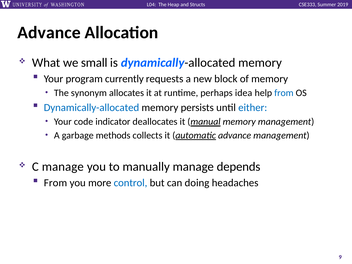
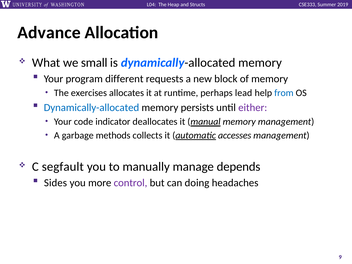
currently: currently -> different
synonym: synonym -> exercises
idea: idea -> lead
either colour: blue -> purple
automatic advance: advance -> accesses
C manage: manage -> segfault
From at (55, 183): From -> Sides
control colour: blue -> purple
